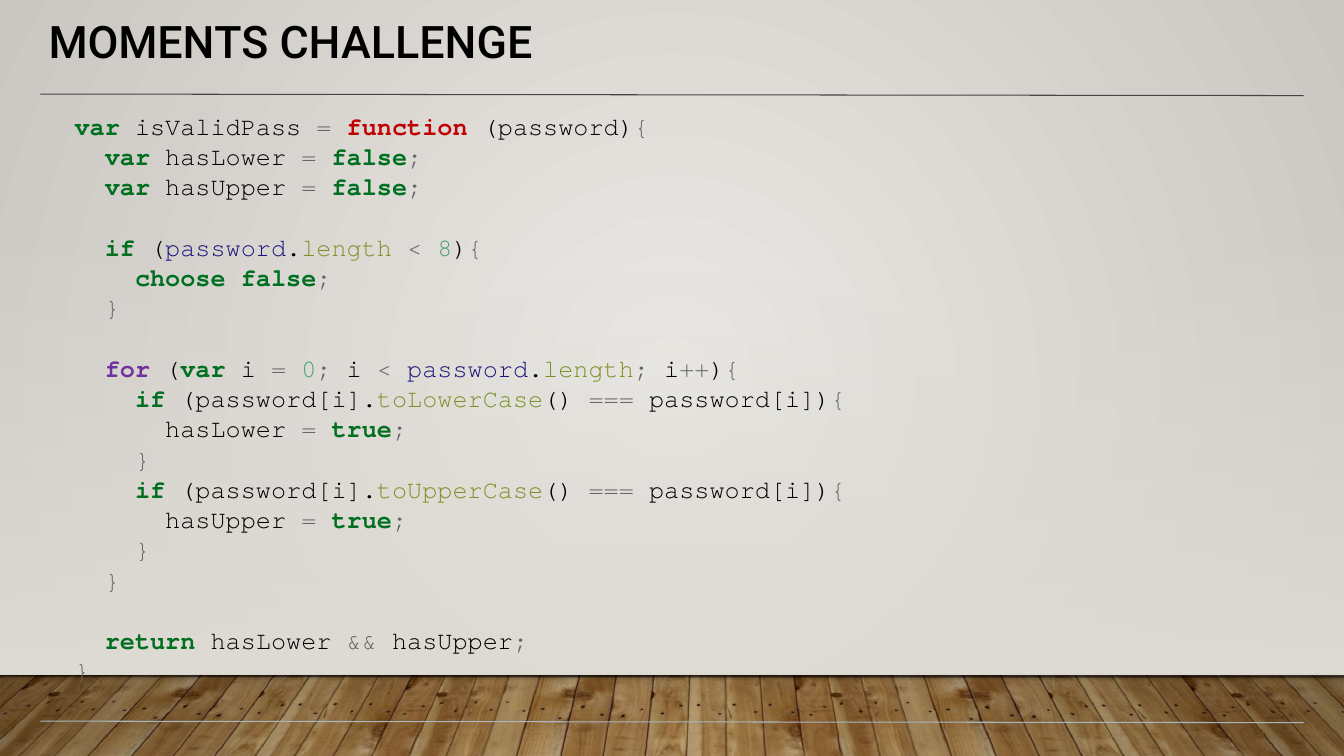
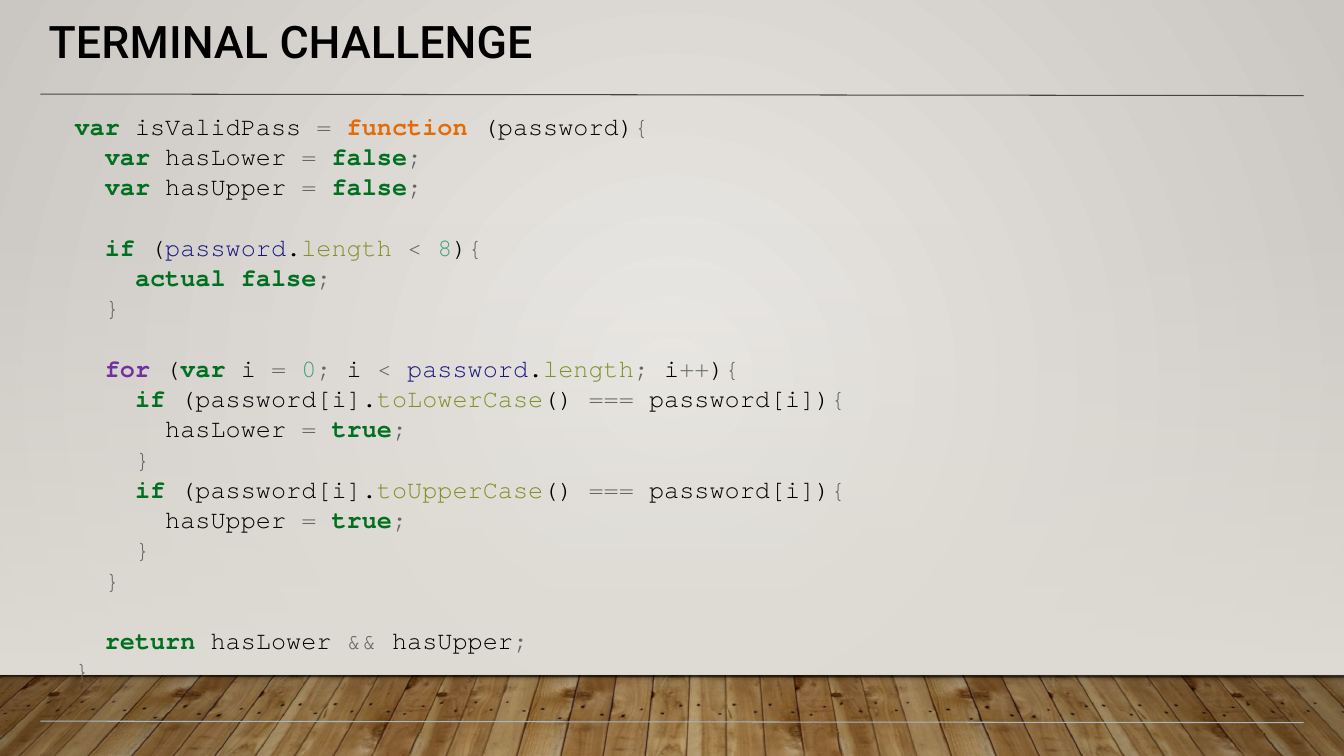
MOMENTS: MOMENTS -> TERMINAL
function colour: red -> orange
choose: choose -> actual
